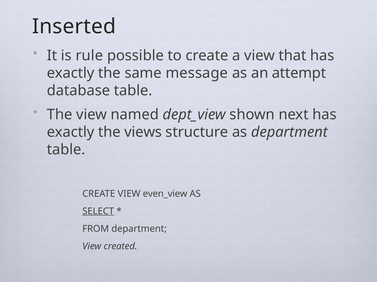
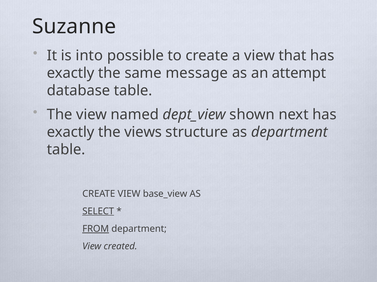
Inserted: Inserted -> Suzanne
rule: rule -> into
even_view: even_view -> base_view
FROM underline: none -> present
